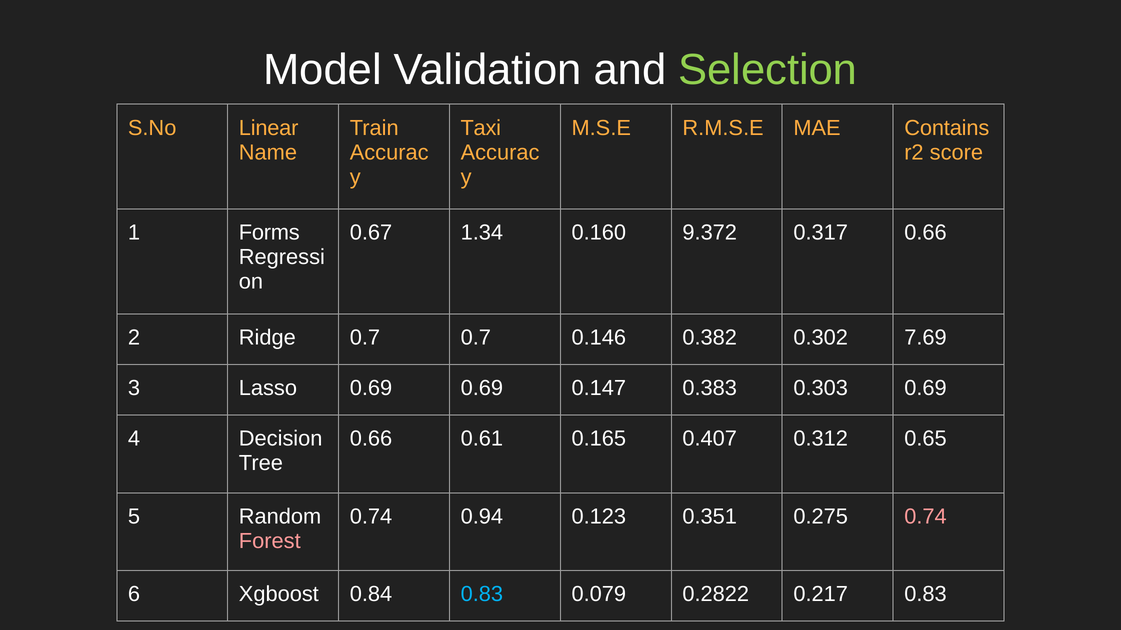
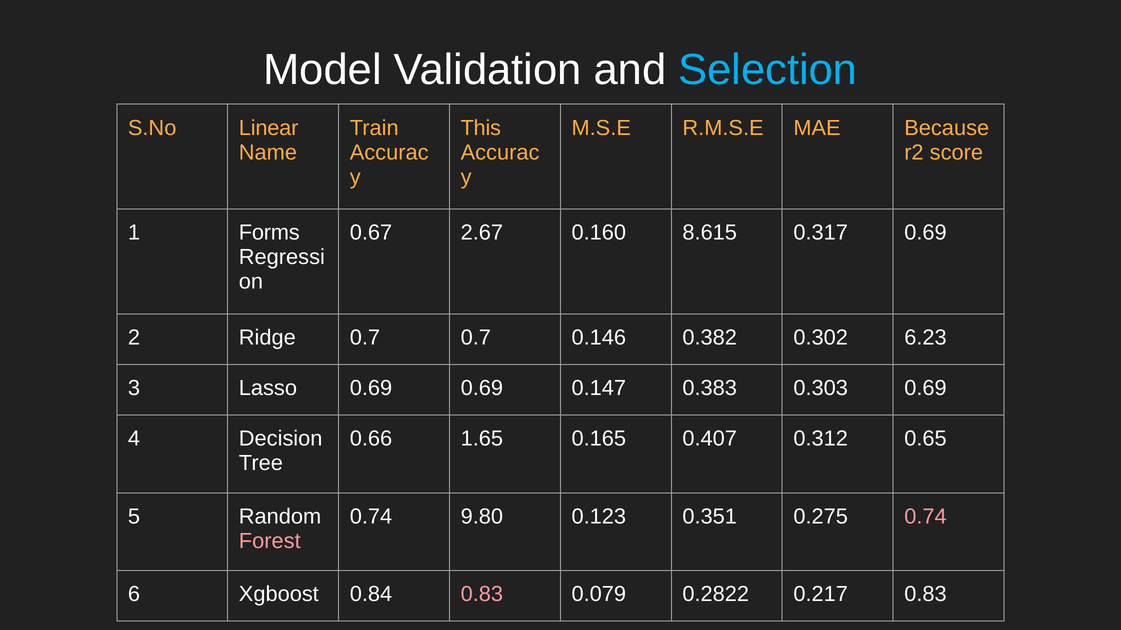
Selection colour: light green -> light blue
Taxi: Taxi -> This
Contains: Contains -> Because
1.34: 1.34 -> 2.67
9.372: 9.372 -> 8.615
0.317 0.66: 0.66 -> 0.69
7.69: 7.69 -> 6.23
0.61: 0.61 -> 1.65
0.94: 0.94 -> 9.80
0.83 at (482, 595) colour: light blue -> pink
